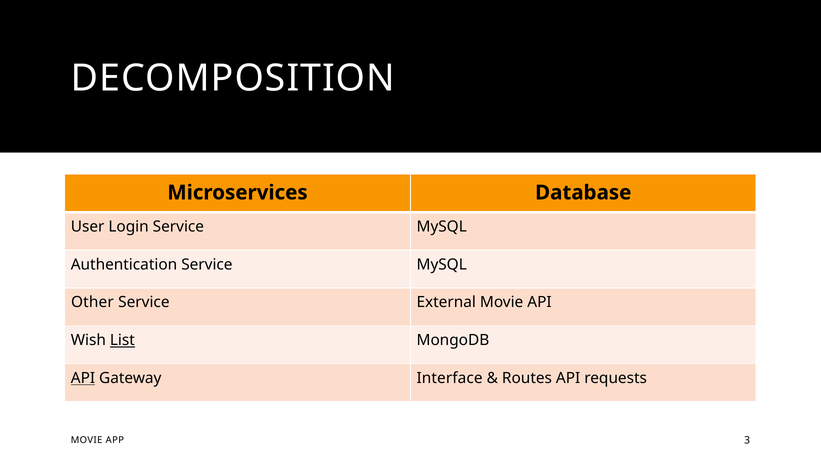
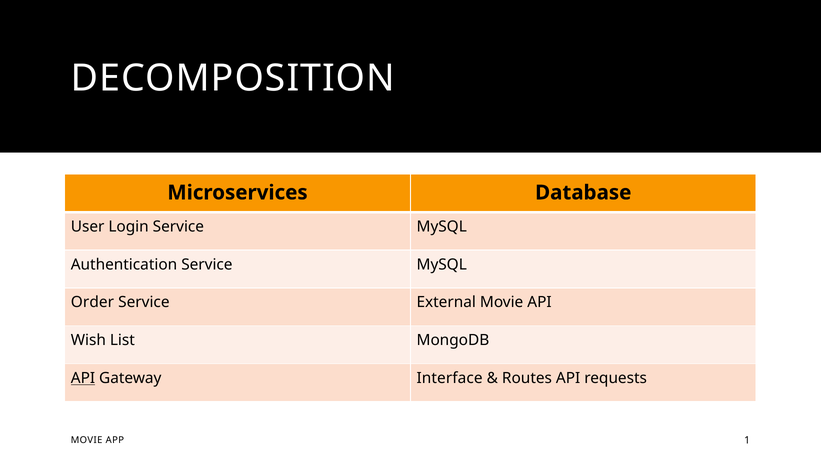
Other: Other -> Order
List underline: present -> none
3: 3 -> 1
